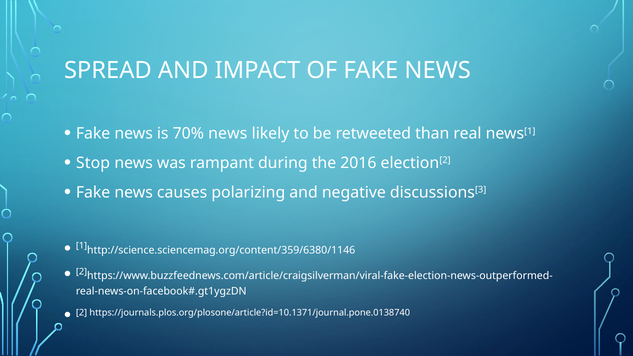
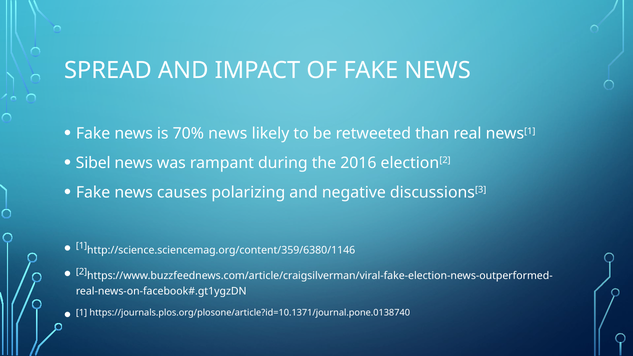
Stop: Stop -> Sibel
2 at (82, 313): 2 -> 1
